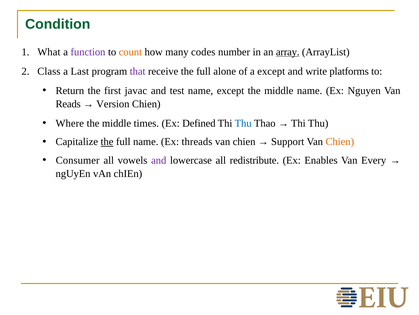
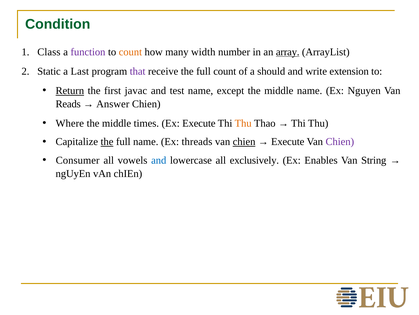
What: What -> Class
codes: codes -> width
Class: Class -> Static
full alone: alone -> count
a except: except -> should
platforms: platforms -> extension
Return underline: none -> present
Version: Version -> Answer
Ex Defined: Defined -> Execute
Thu at (243, 123) colour: blue -> orange
chien at (244, 141) underline: none -> present
Support at (288, 141): Support -> Execute
Chien at (340, 141) colour: orange -> purple
and at (159, 160) colour: purple -> blue
redistribute: redistribute -> exclusively
Every: Every -> String
